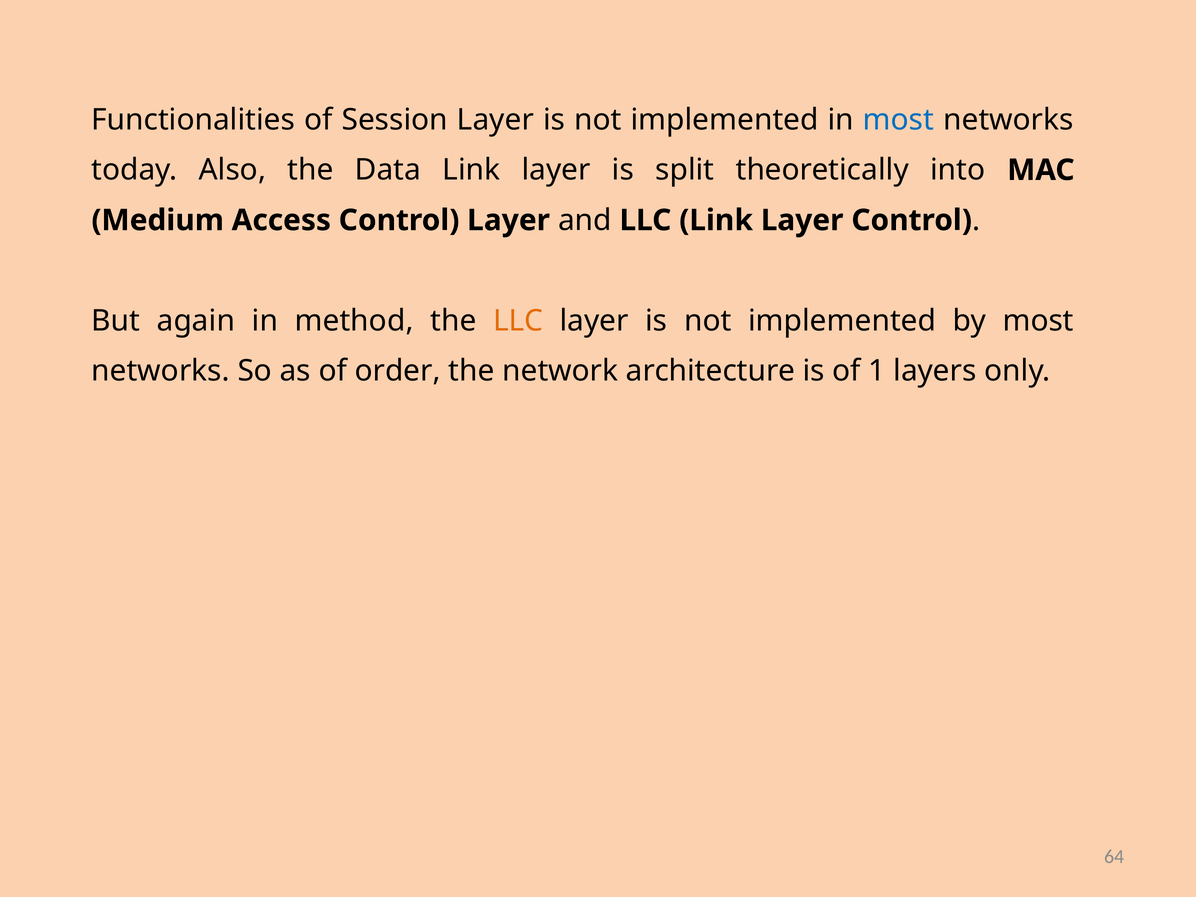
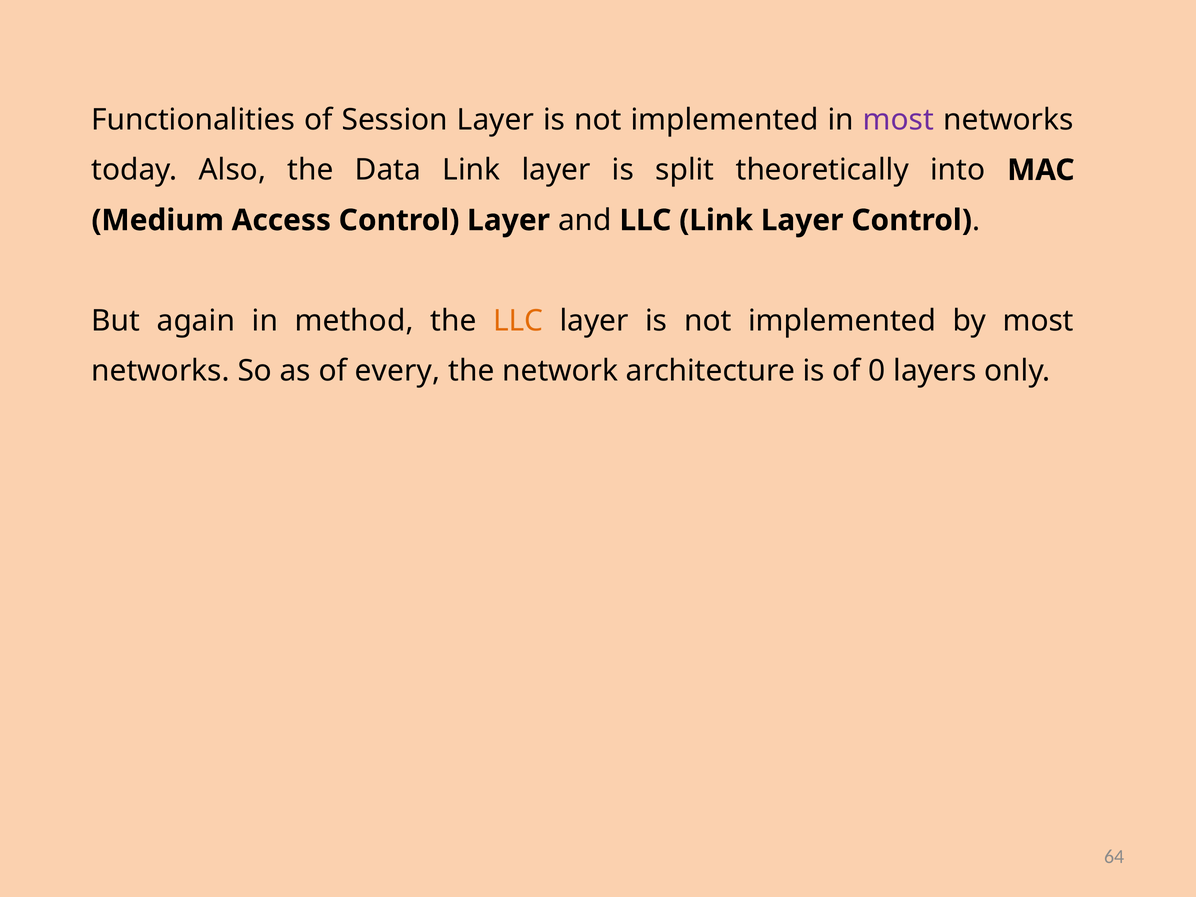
most at (899, 120) colour: blue -> purple
order: order -> every
1: 1 -> 0
